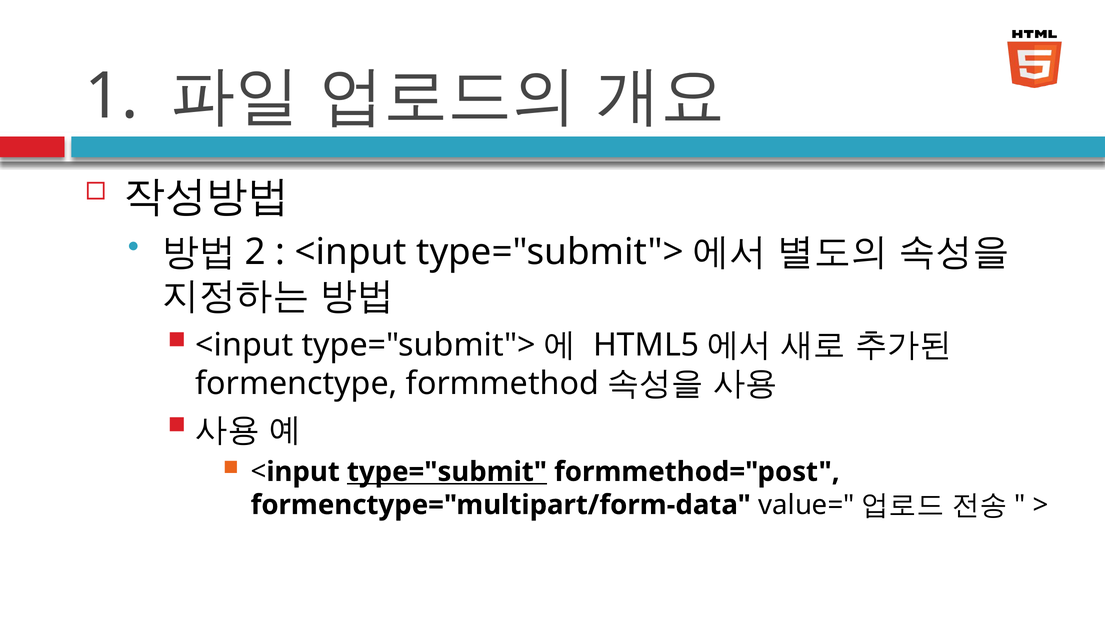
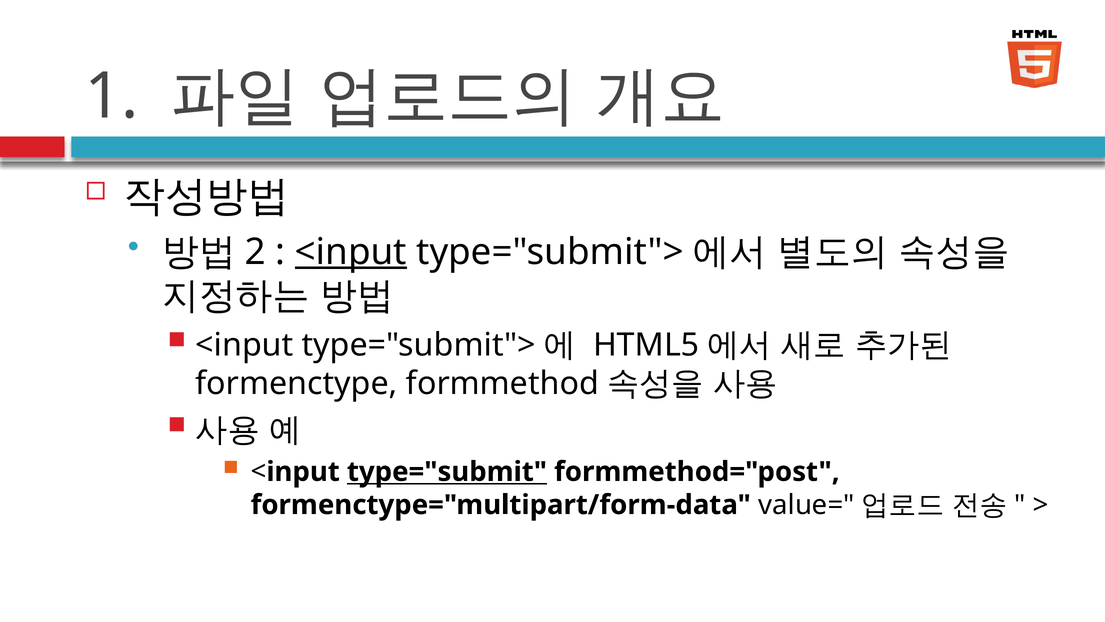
<input at (351, 252) underline: none -> present
